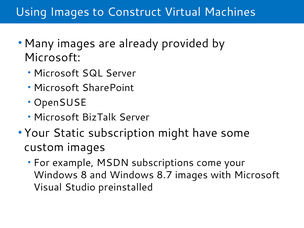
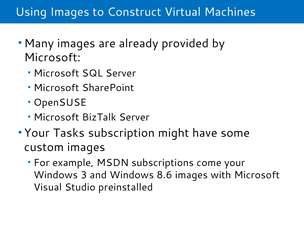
Static: Static -> Tasks
8: 8 -> 3
8.7: 8.7 -> 8.6
